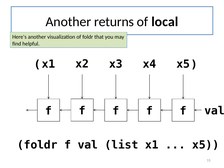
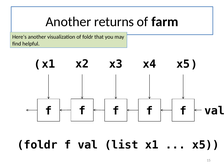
local: local -> farm
